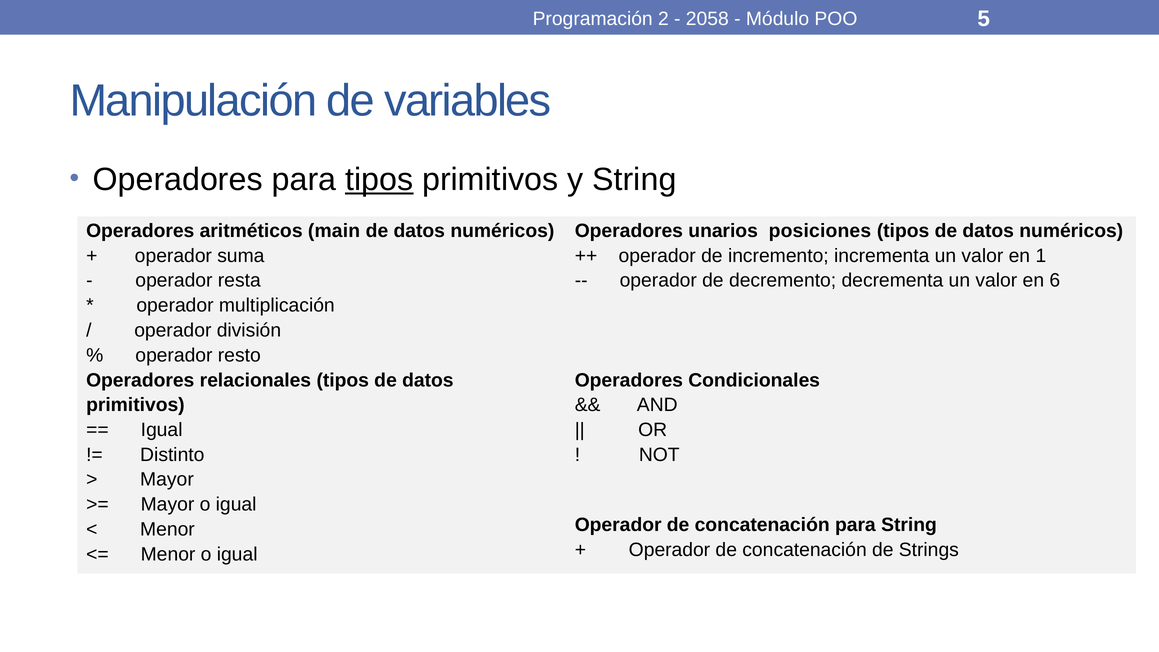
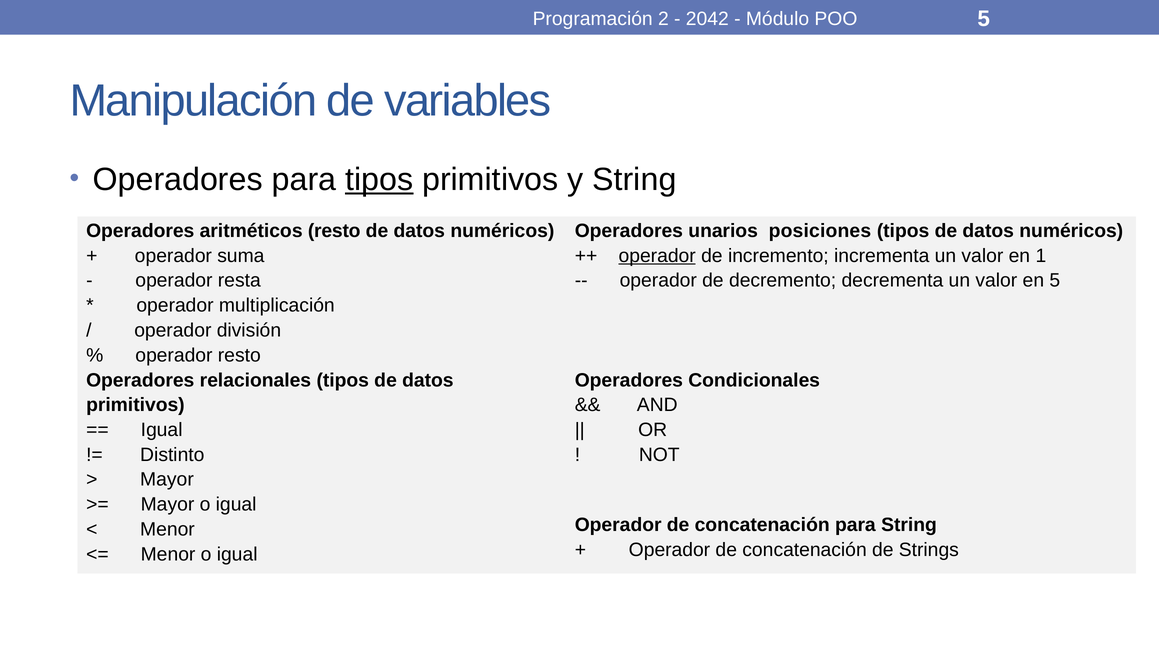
2058: 2058 -> 2042
aritméticos main: main -> resto
operador at (657, 256) underline: none -> present
en 6: 6 -> 5
